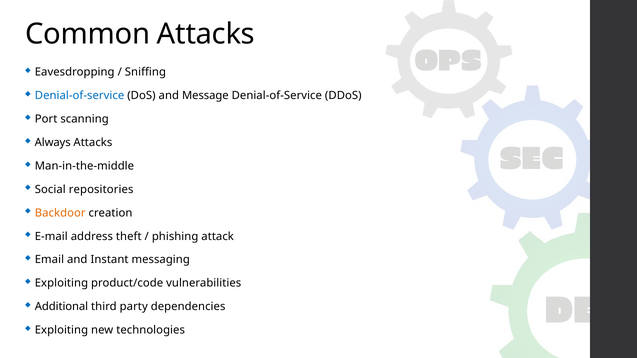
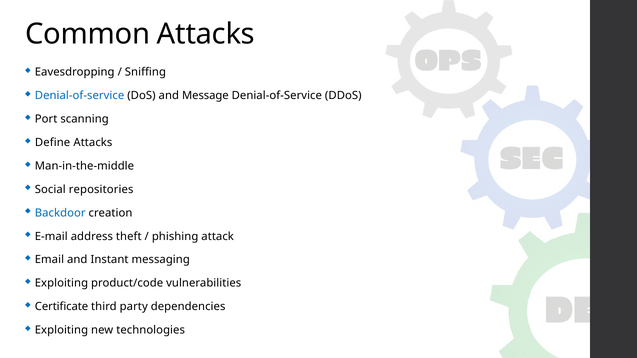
Always: Always -> Define
Backdoor colour: orange -> blue
Additional: Additional -> Certificate
